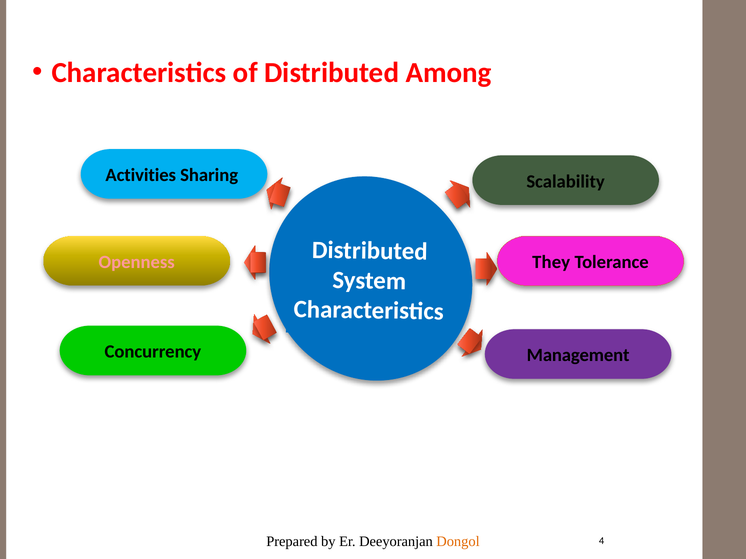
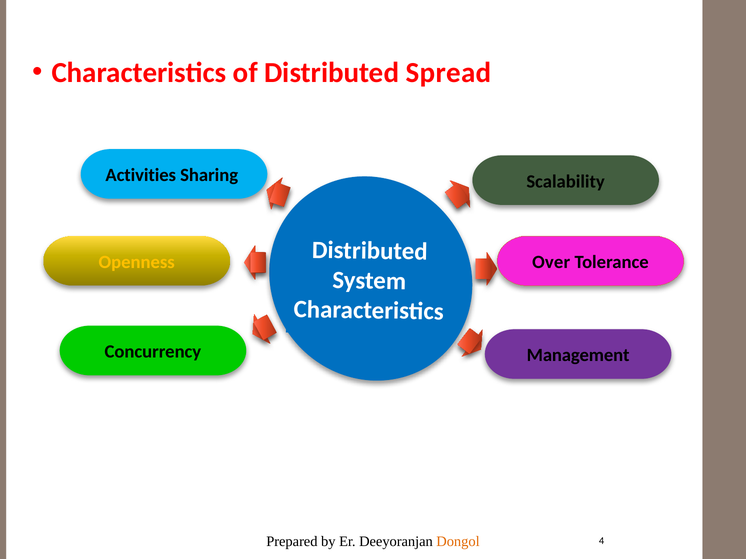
Among: Among -> Spread
Openness colour: pink -> yellow
They: They -> Over
